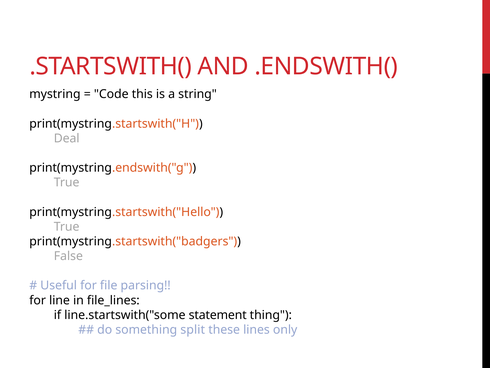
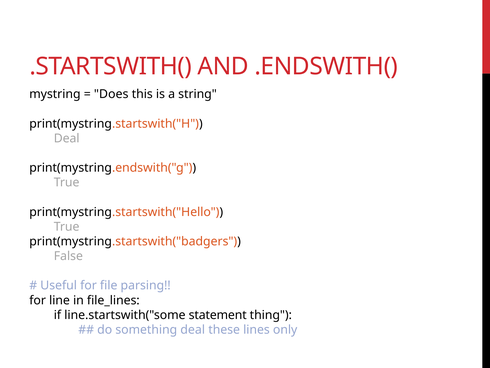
Code: Code -> Does
something split: split -> deal
